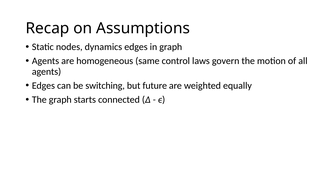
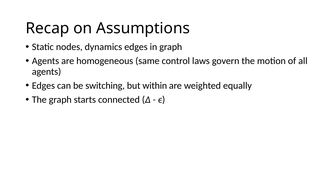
future: future -> within
